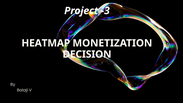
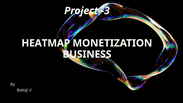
DECISION: DECISION -> BUSINESS
